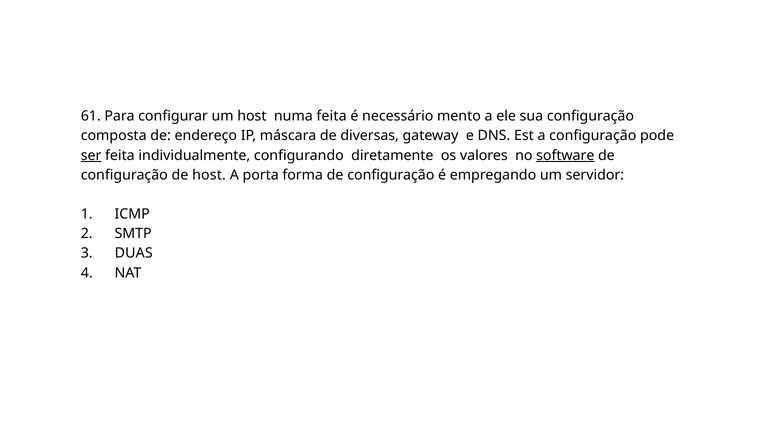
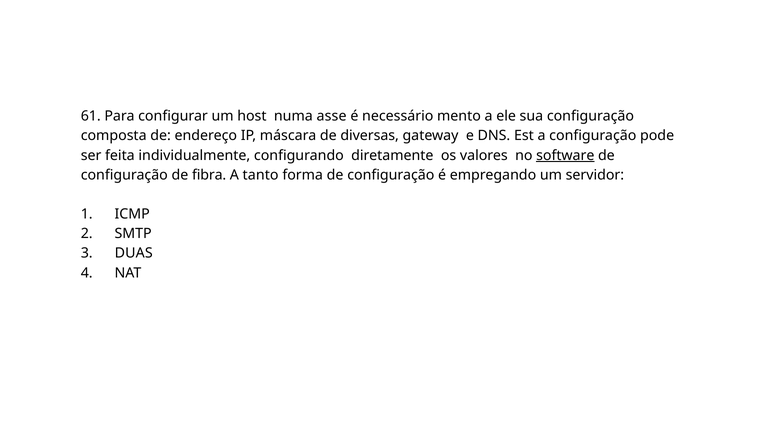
numa feita: feita -> asse
ser underline: present -> none
de host: host -> fibra
porta: porta -> tanto
